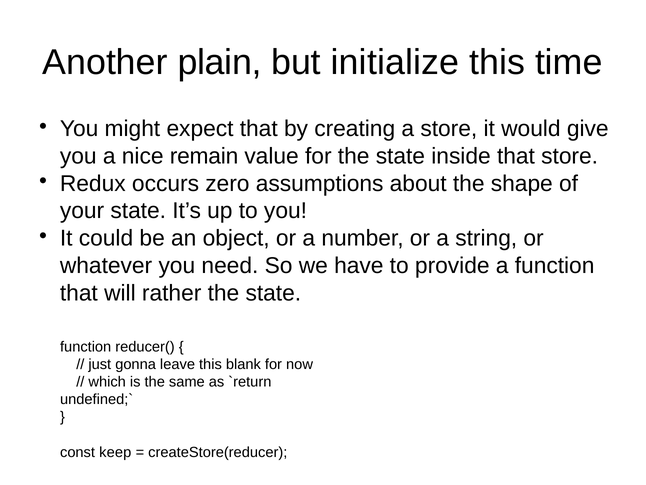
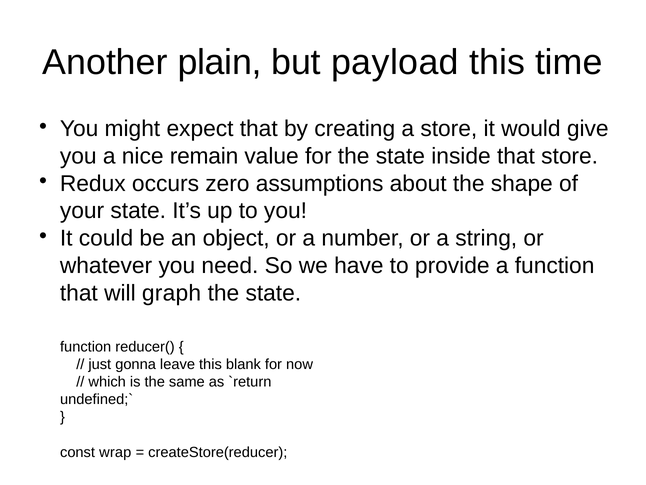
initialize: initialize -> payload
rather: rather -> graph
keep: keep -> wrap
